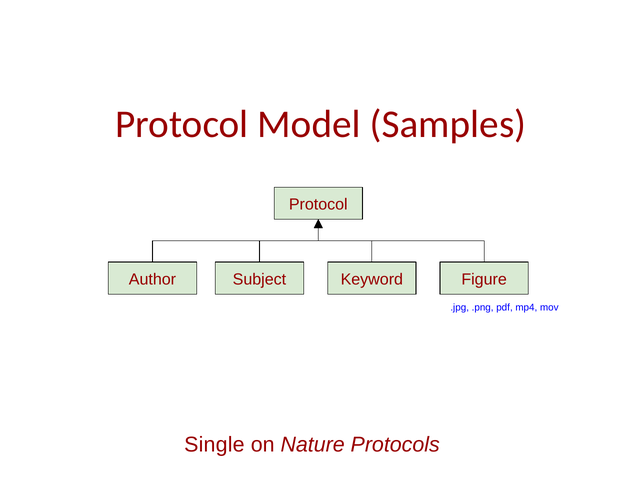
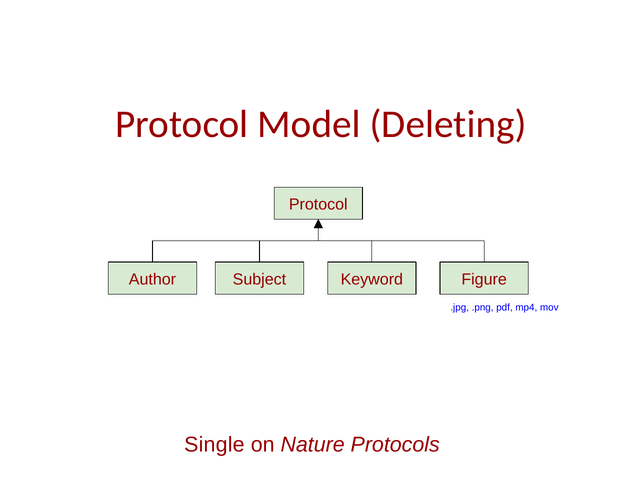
Samples: Samples -> Deleting
